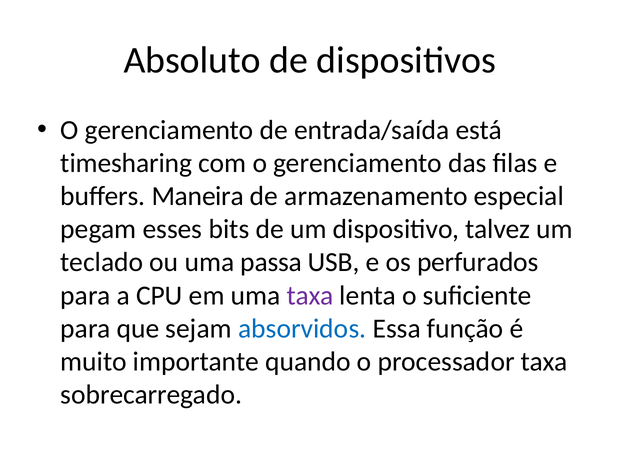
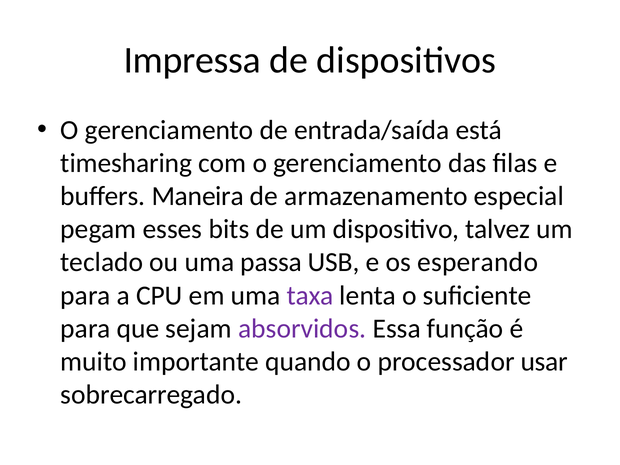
Absoluto: Absoluto -> Impressa
perfurados: perfurados -> esperando
absorvidos colour: blue -> purple
processador taxa: taxa -> usar
